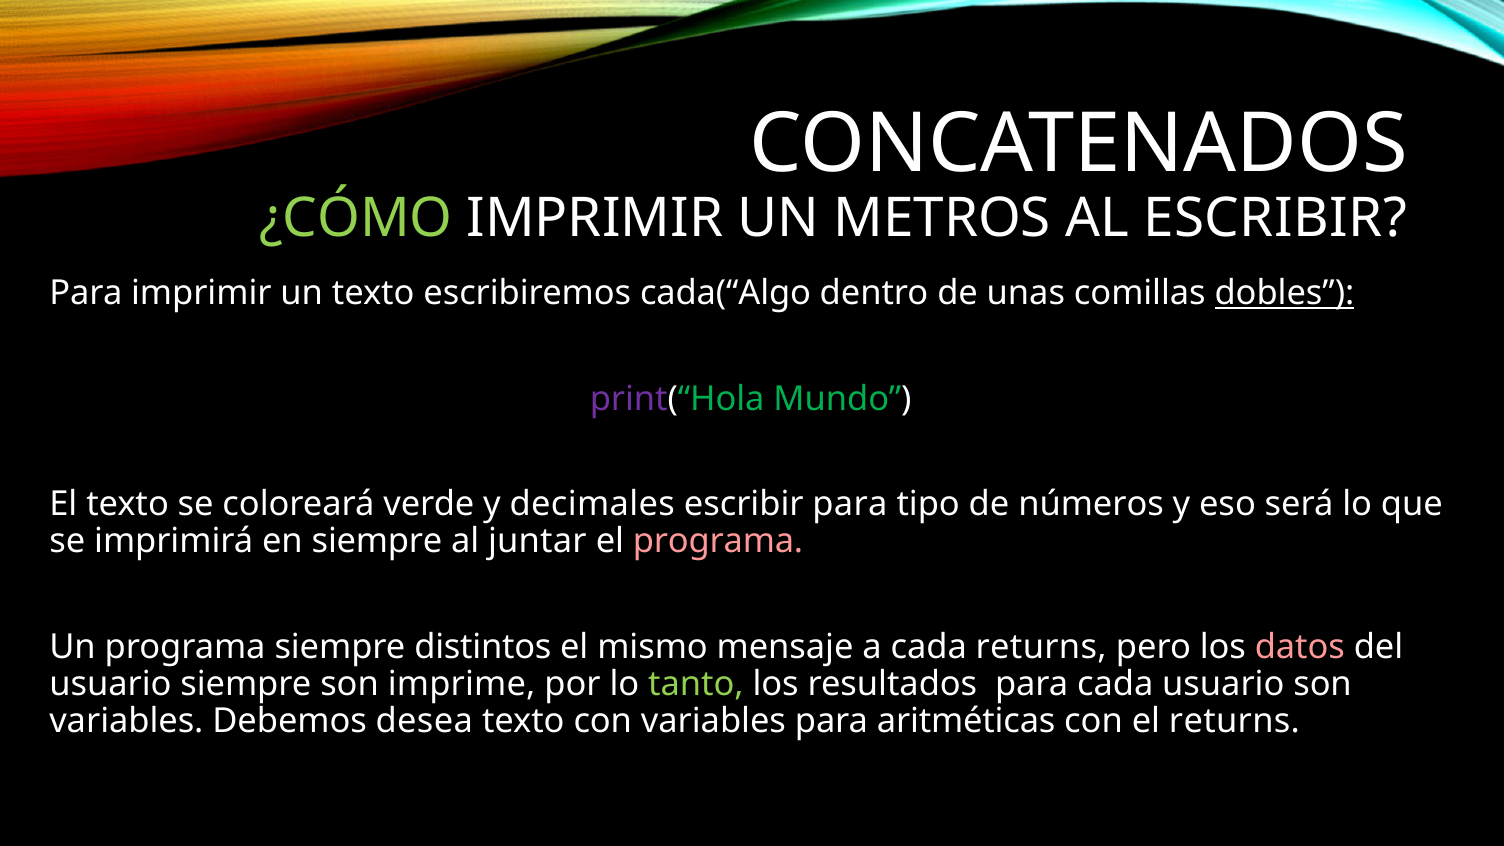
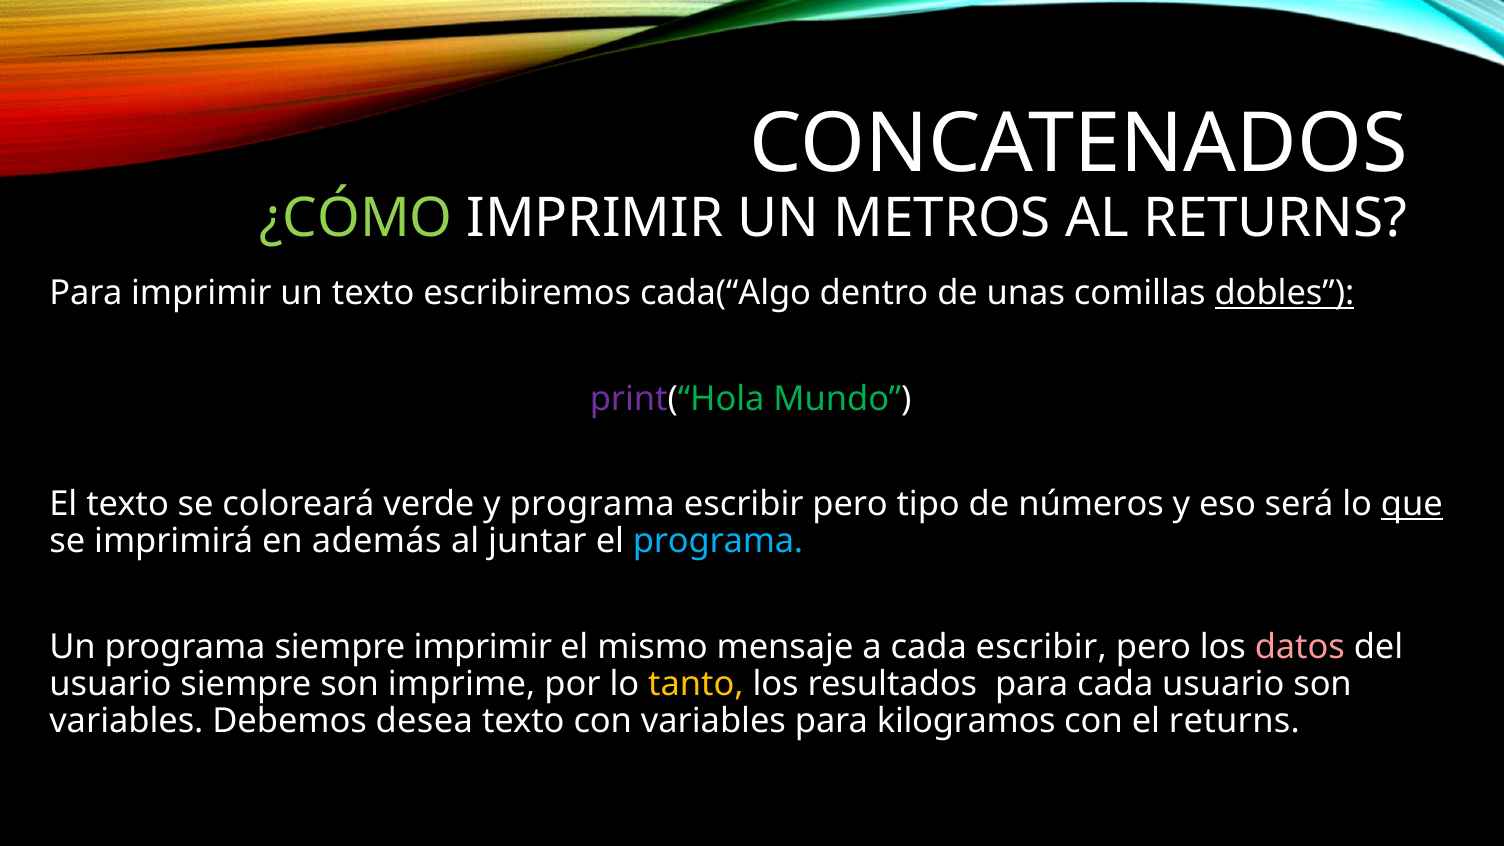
AL ESCRIBIR: ESCRIBIR -> RETURNS
y decimales: decimales -> programa
para at (850, 504): para -> pero
que underline: none -> present
en siempre: siempre -> además
programa at (718, 542) colour: pink -> light blue
siempre distintos: distintos -> imprimir
cada returns: returns -> escribir
tanto colour: light green -> yellow
aritméticas: aritméticas -> kilogramos
